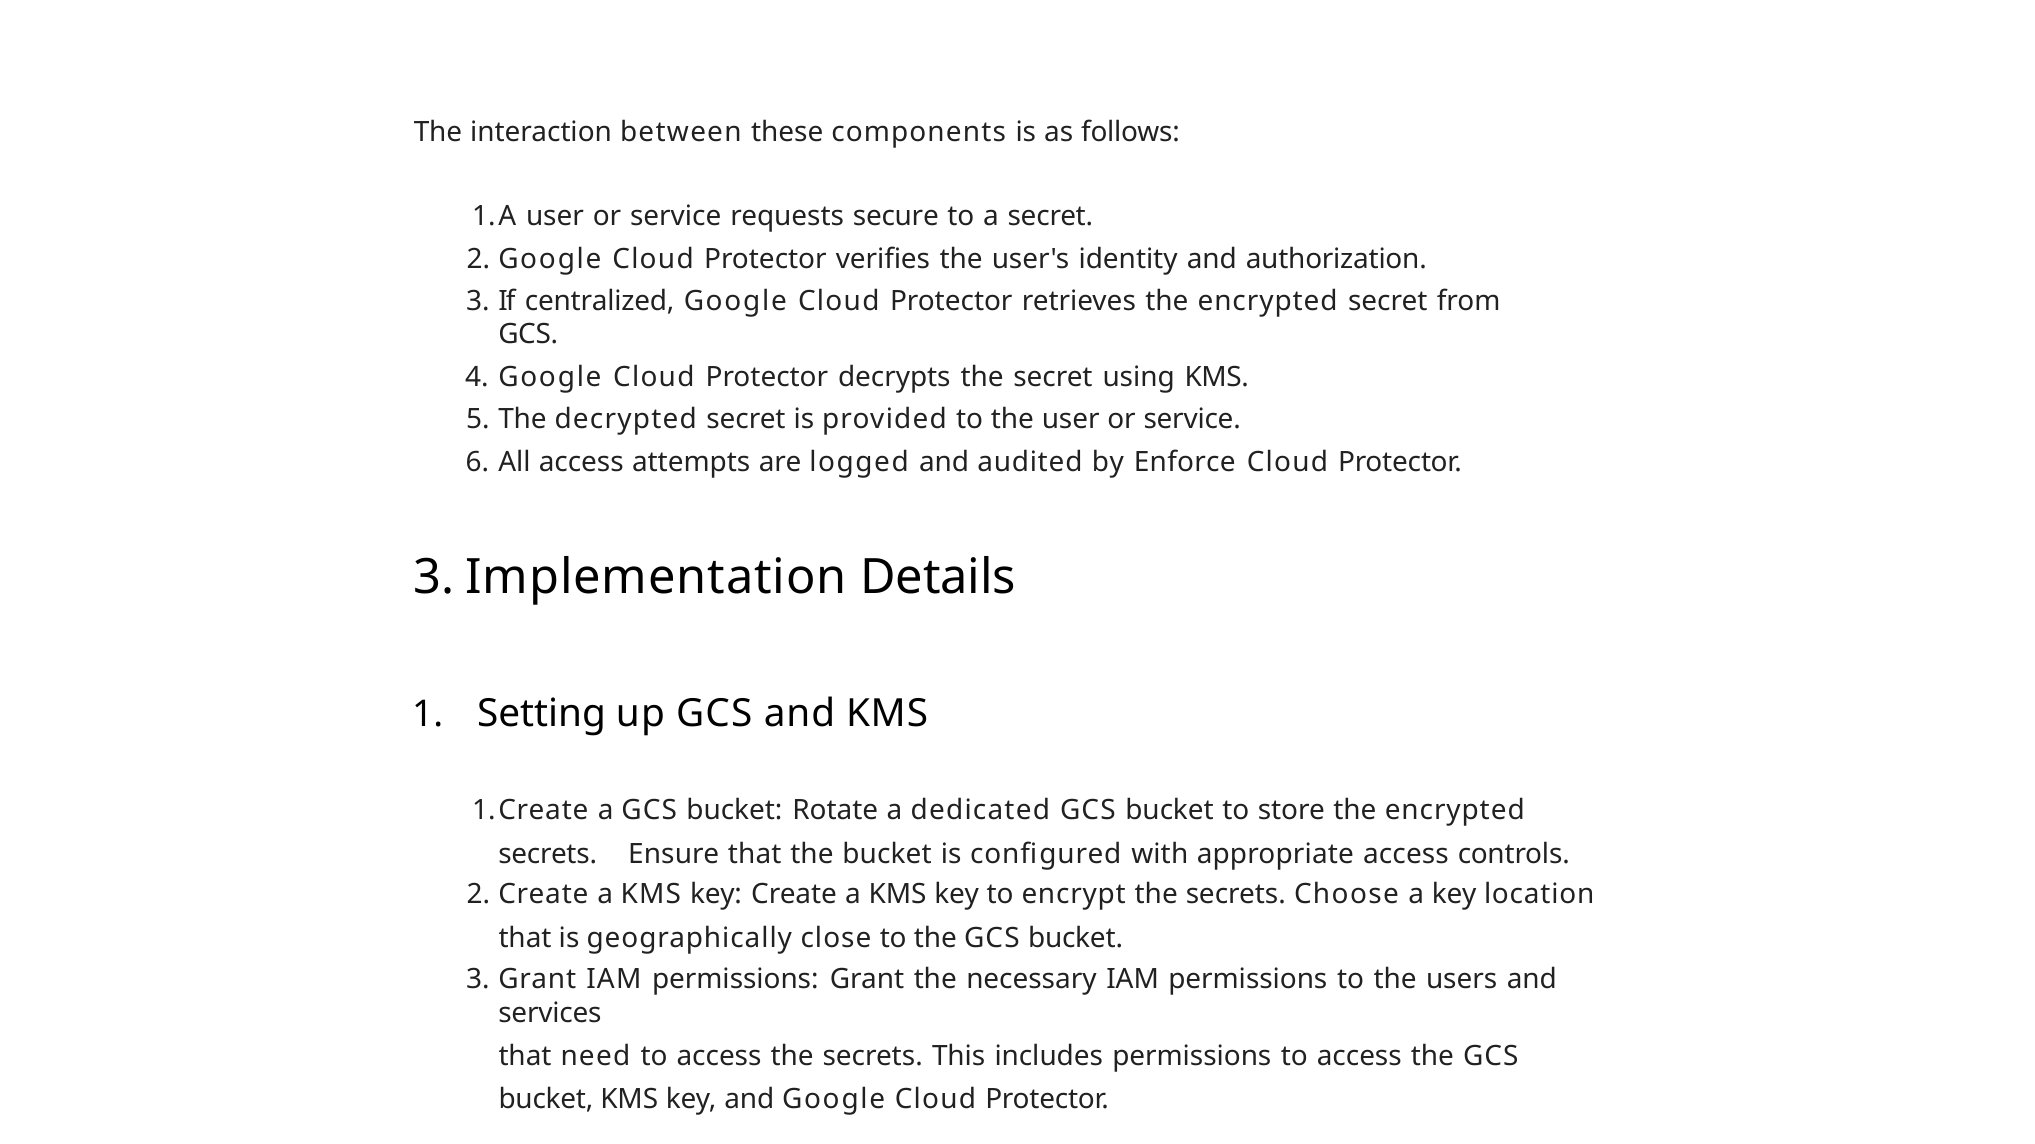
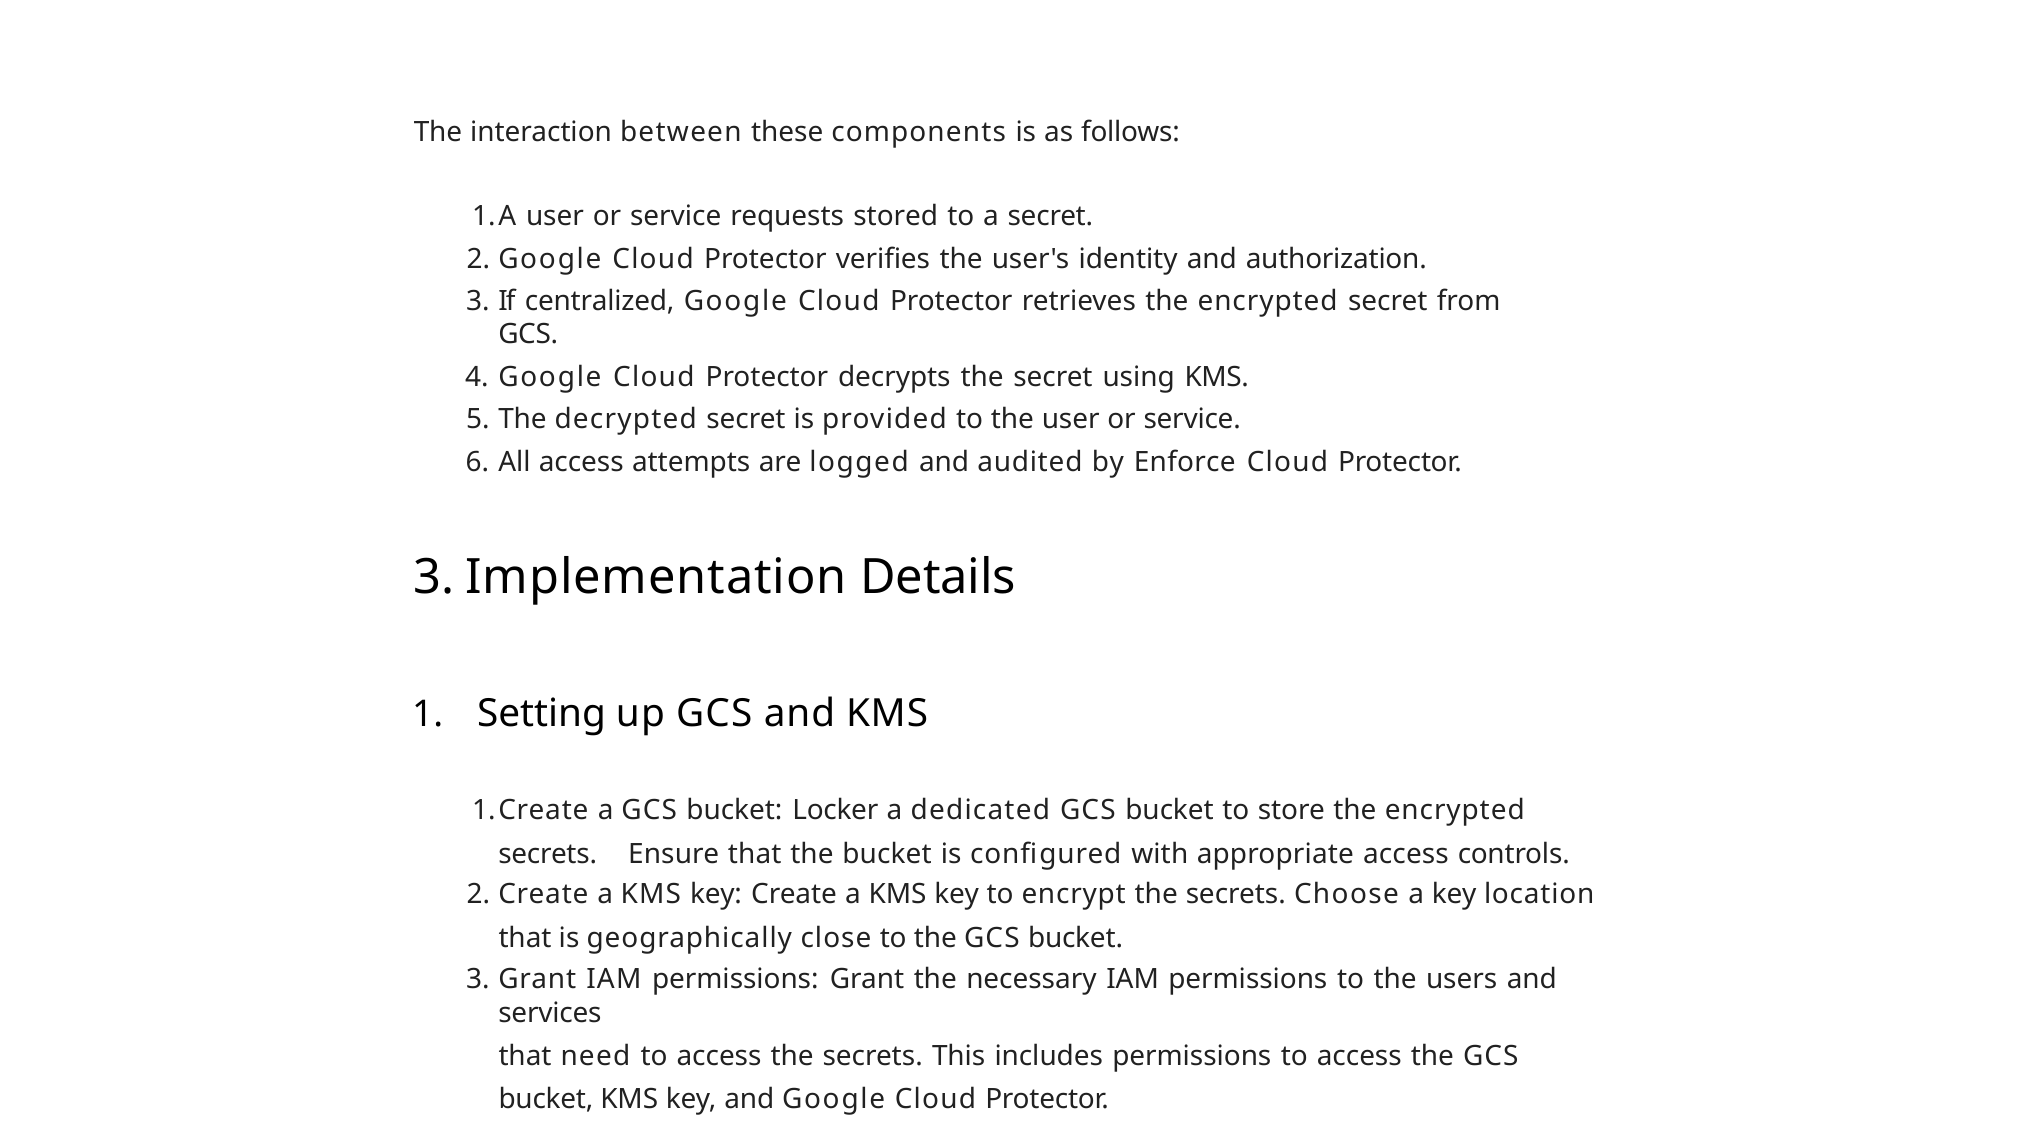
secure: secure -> stored
Rotate: Rotate -> Locker
